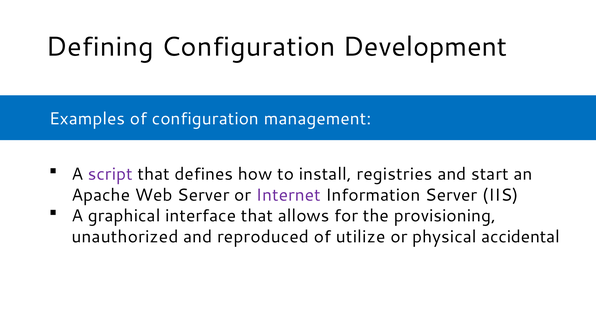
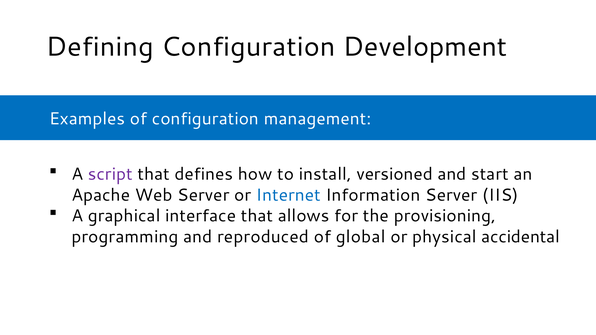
registries: registries -> versioned
Internet colour: purple -> blue
unauthorized: unauthorized -> programming
utilize: utilize -> global
